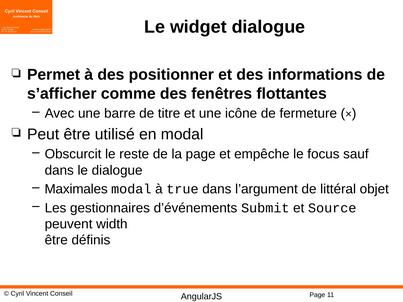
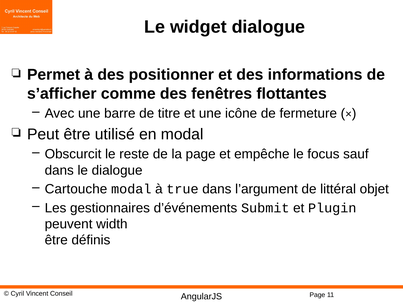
Maximales: Maximales -> Cartouche
Source: Source -> Plugin
